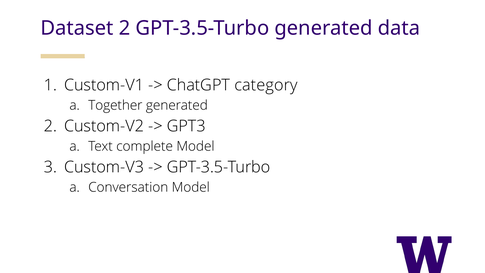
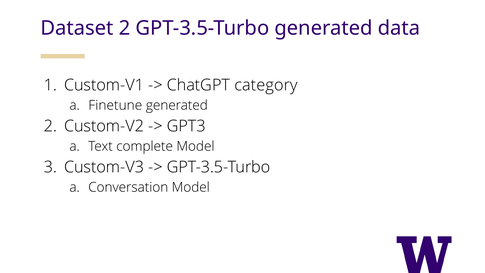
Together: Together -> Finetune
